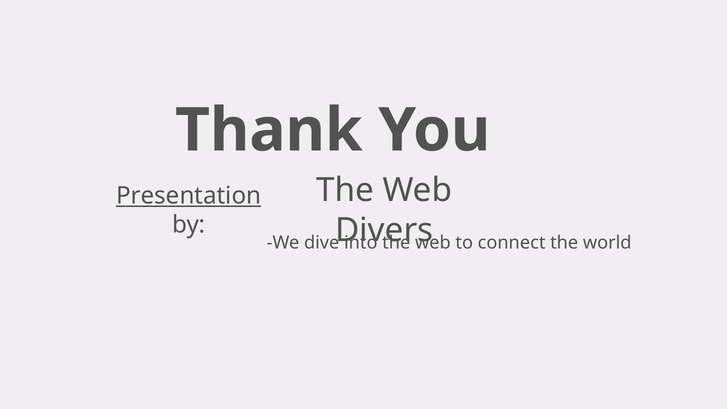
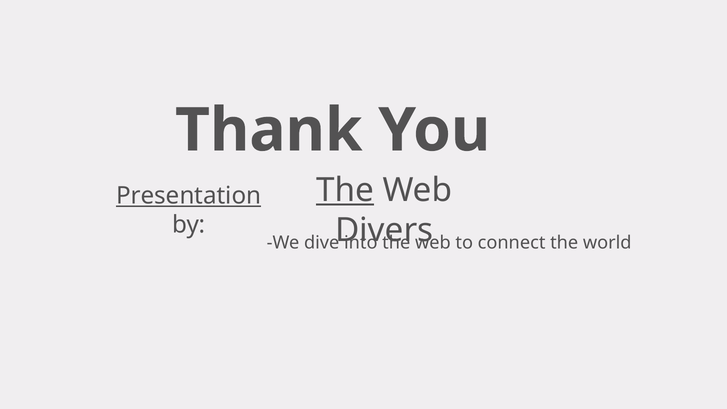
The at (345, 190) underline: none -> present
